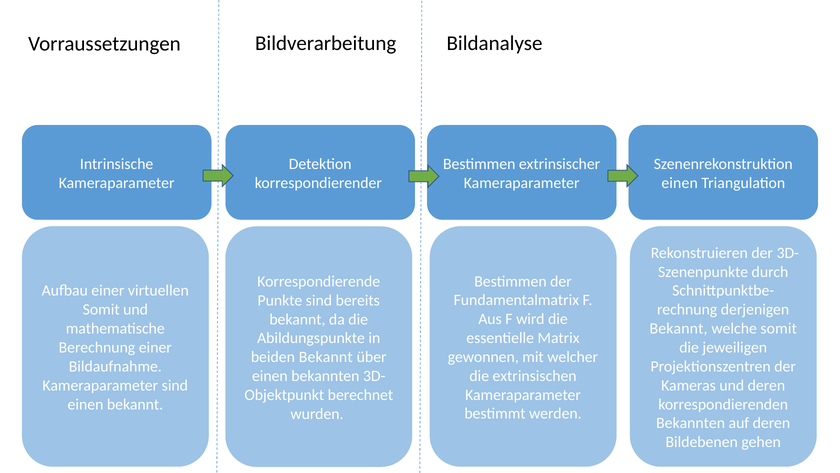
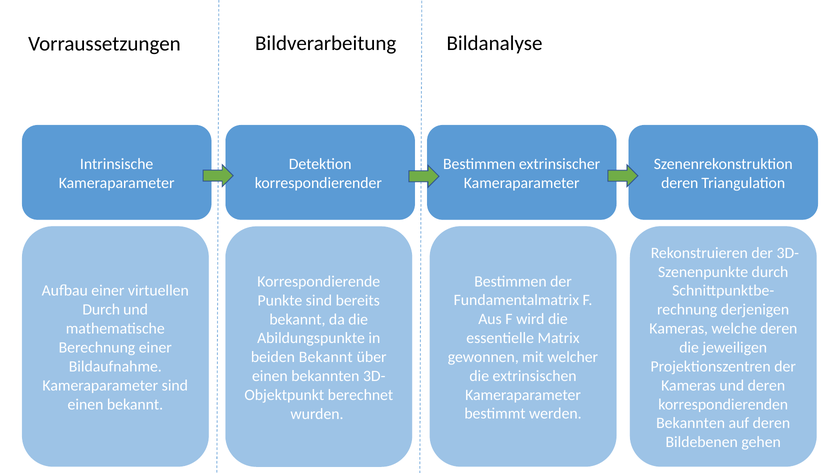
einen at (680, 183): einen -> deren
Somit at (101, 309): Somit -> Durch
Bekannt at (679, 328): Bekannt -> Kameras
welche somit: somit -> deren
